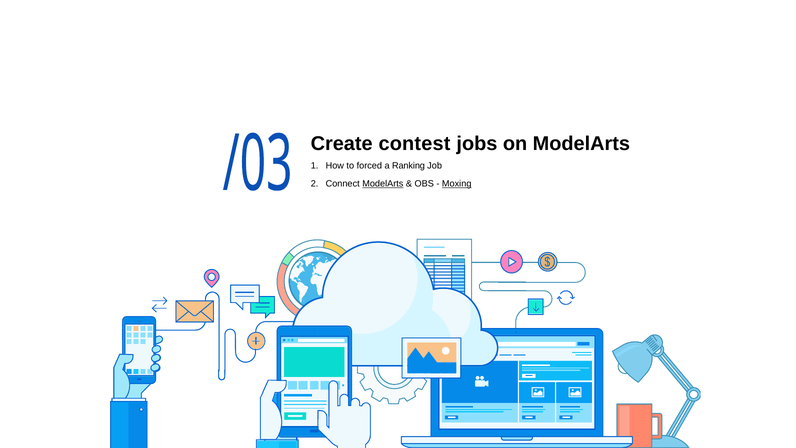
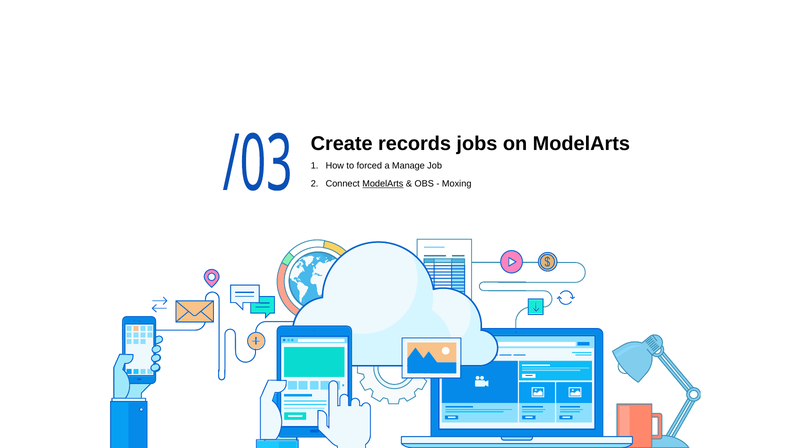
contest: contest -> records
Ranking: Ranking -> Manage
Moxing underline: present -> none
